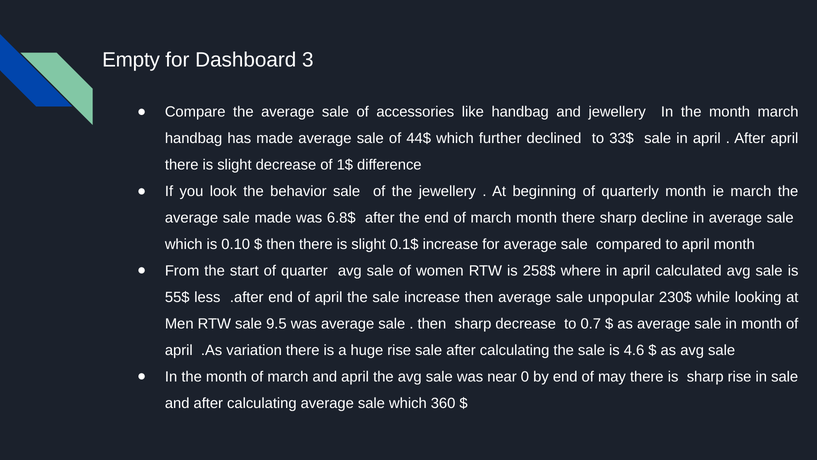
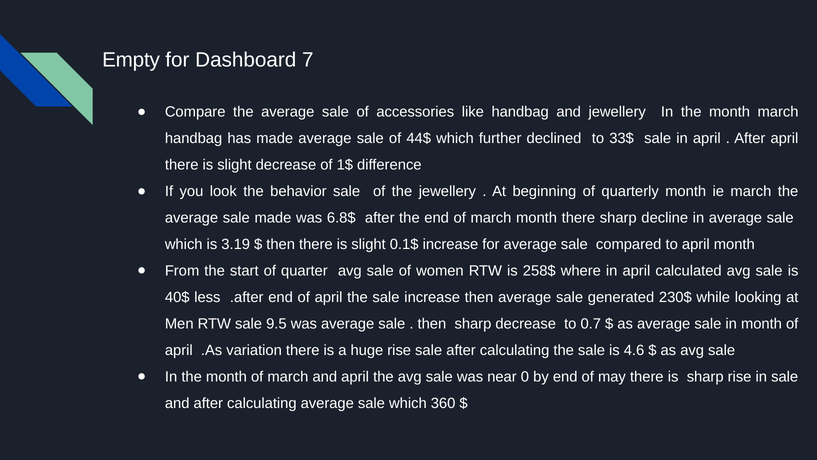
3: 3 -> 7
0.10: 0.10 -> 3.19
55$: 55$ -> 40$
unpopular: unpopular -> generated
